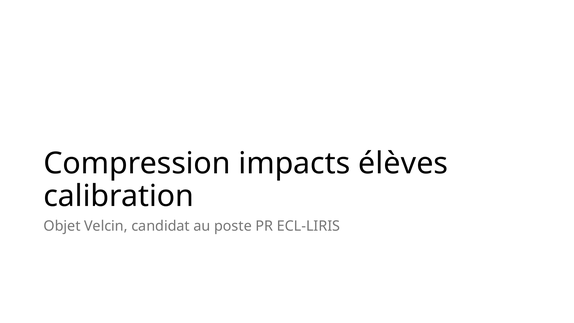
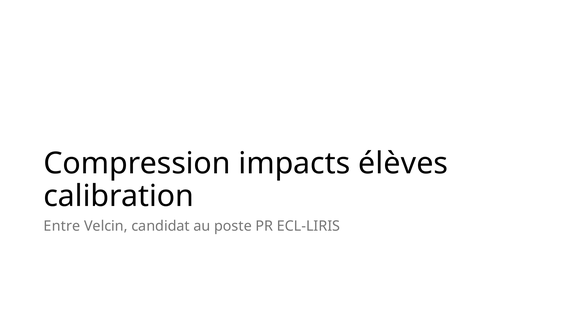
Objet: Objet -> Entre
